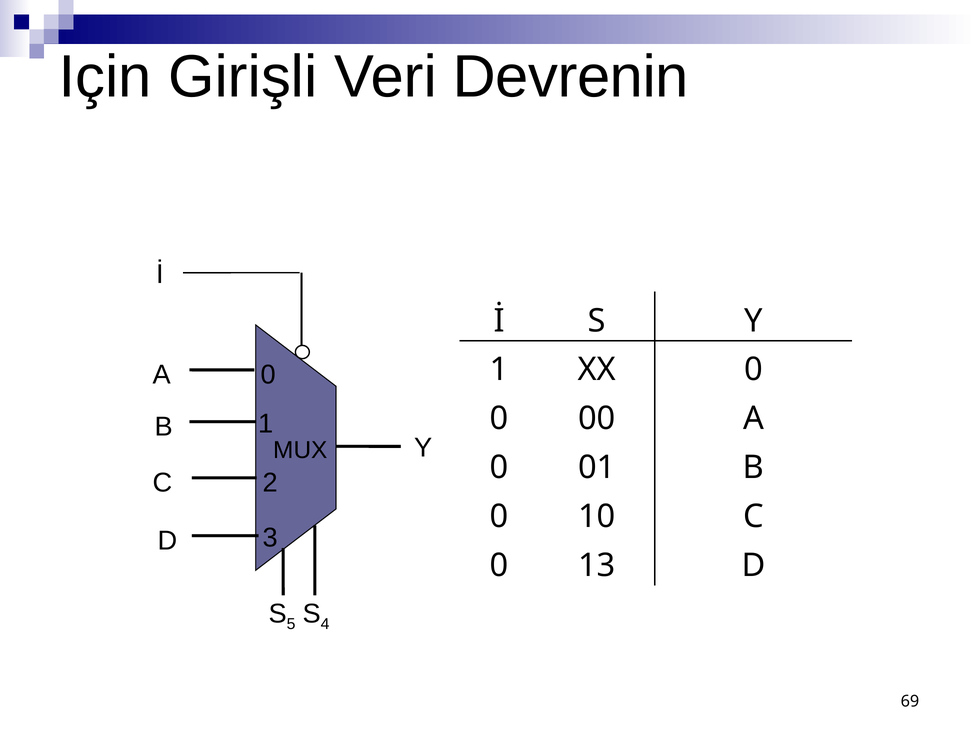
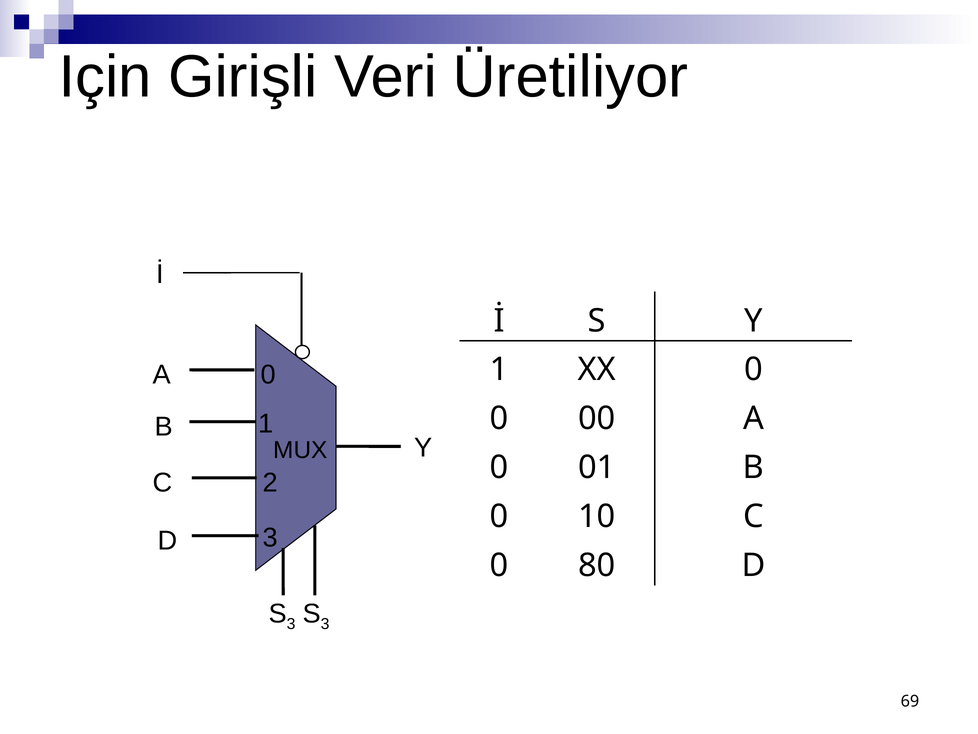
Devrenin: Devrenin -> Üretiliyor
13: 13 -> 80
5 at (291, 624): 5 -> 3
4 at (325, 624): 4 -> 3
